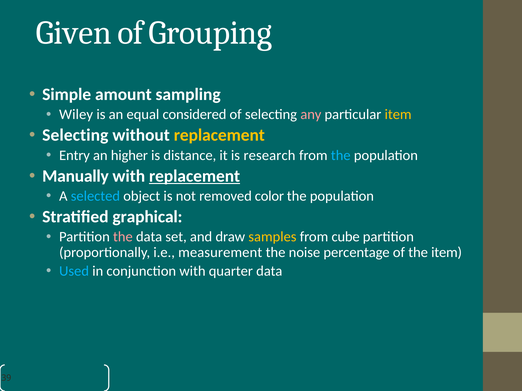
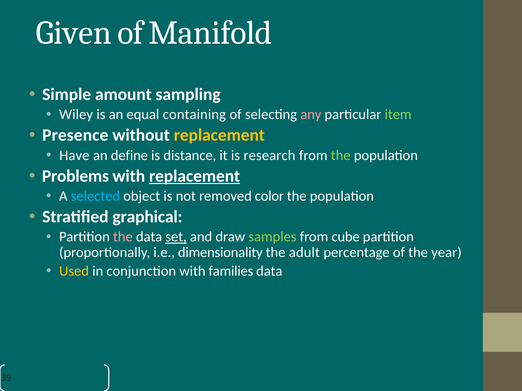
Grouping: Grouping -> Manifold
considered: considered -> containing
item at (398, 115) colour: yellow -> light green
Selecting at (75, 135): Selecting -> Presence
Entry: Entry -> Have
higher: higher -> define
the at (341, 156) colour: light blue -> light green
Manually: Manually -> Problems
set underline: none -> present
samples colour: yellow -> light green
measurement: measurement -> dimensionality
noise: noise -> adult
the item: item -> year
Used colour: light blue -> yellow
quarter: quarter -> families
